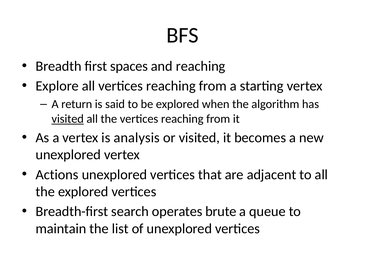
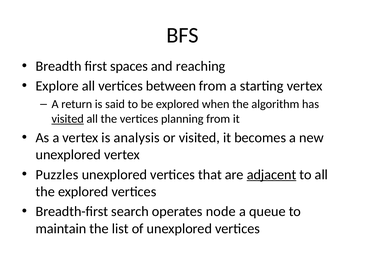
all vertices reaching: reaching -> between
the vertices reaching: reaching -> planning
Actions: Actions -> Puzzles
adjacent underline: none -> present
brute: brute -> node
